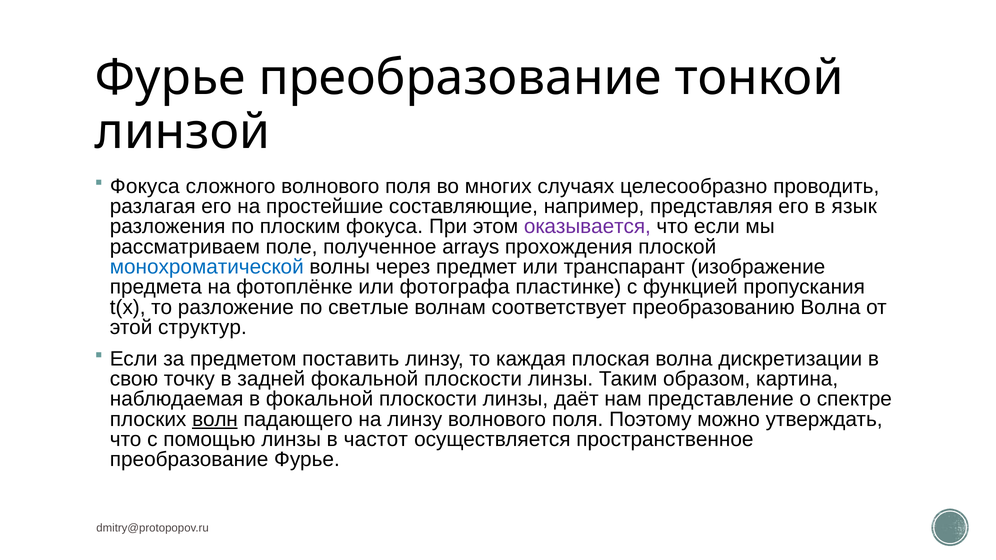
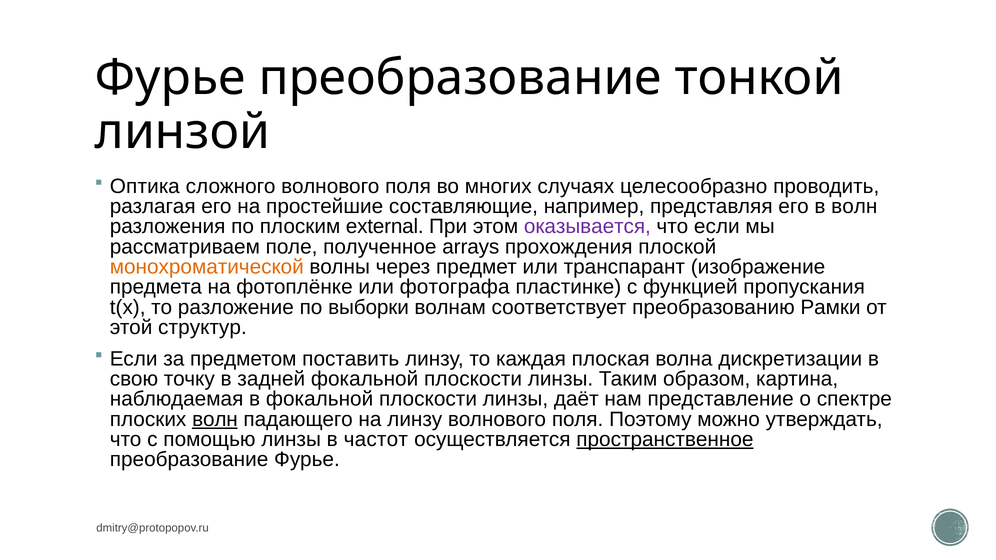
Фокуса at (145, 186): Фокуса -> Оптика
в язык: язык -> волн
плоским фокуса: фокуса -> external
монохроматической colour: blue -> orange
светлые: светлые -> выборки
преобразованию Волна: Волна -> Рамки
пространственное underline: none -> present
